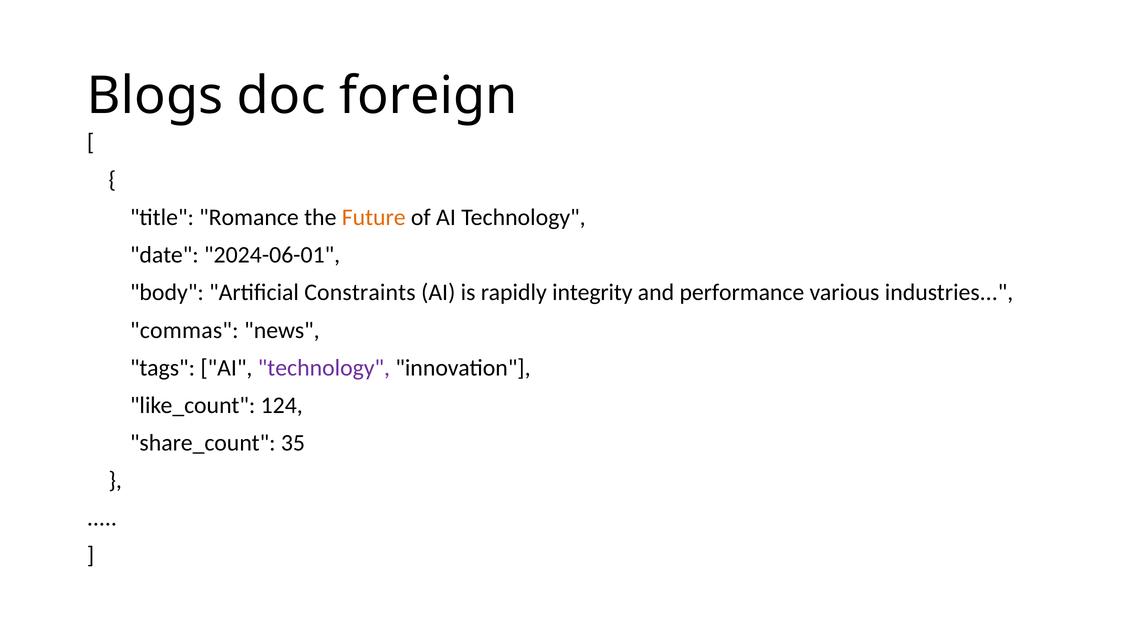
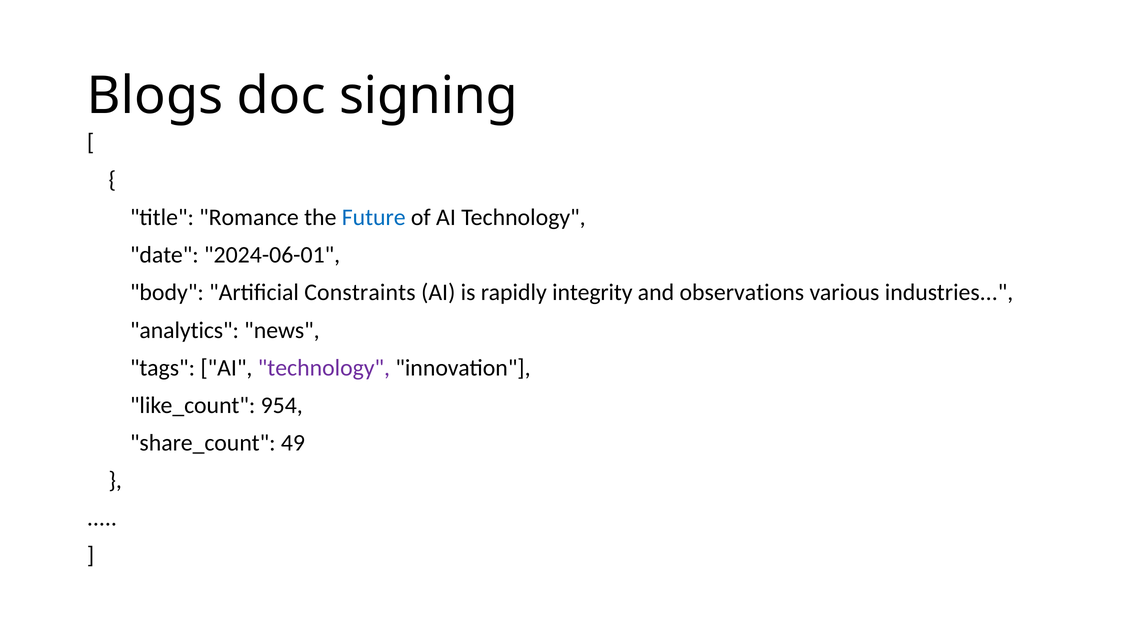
foreign: foreign -> signing
Future colour: orange -> blue
performance: performance -> observations
commas: commas -> analytics
124: 124 -> 954
35: 35 -> 49
